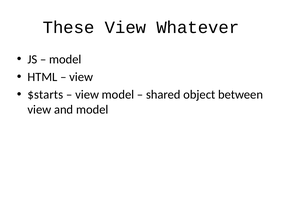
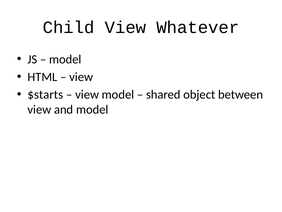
These: These -> Child
